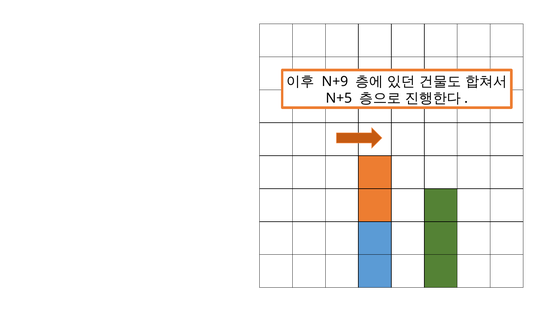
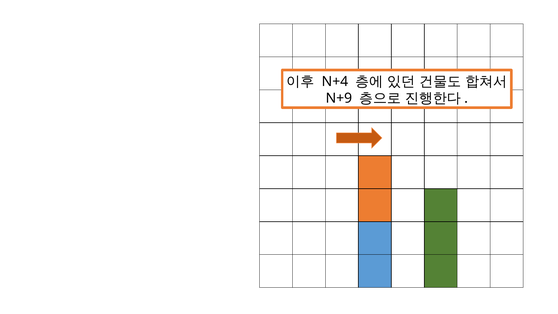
N+9: N+9 -> N+4
N+5: N+5 -> N+9
